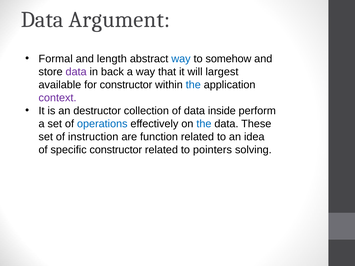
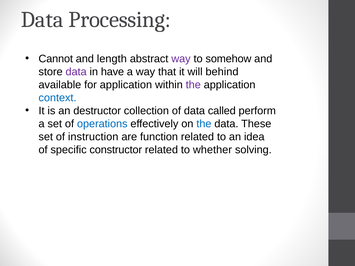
Argument: Argument -> Processing
Formal: Formal -> Cannot
way at (181, 59) colour: blue -> purple
back: back -> have
largest: largest -> behind
for constructor: constructor -> application
the at (193, 85) colour: blue -> purple
context colour: purple -> blue
inside: inside -> called
pointers: pointers -> whether
